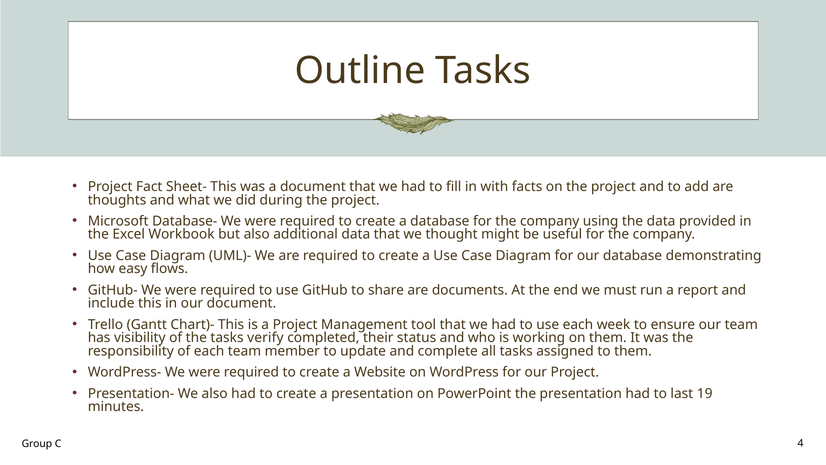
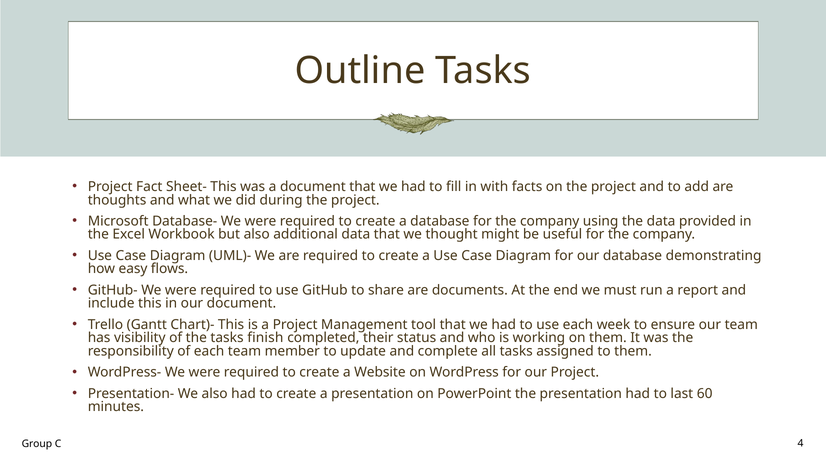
verify: verify -> finish
19: 19 -> 60
